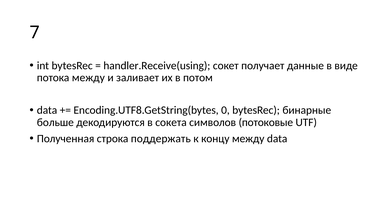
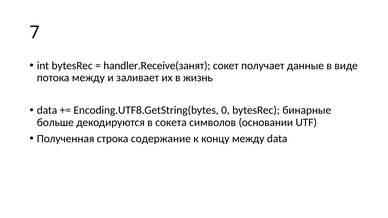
handler.Receive(using: handler.Receive(using -> handler.Receive(занят
потом: потом -> жизнь
потоковые: потоковые -> основании
поддержать: поддержать -> содержание
